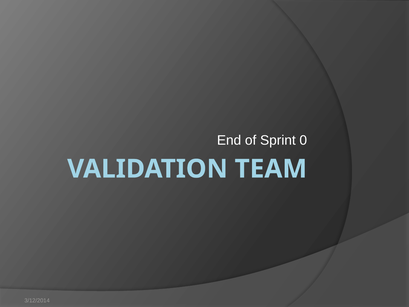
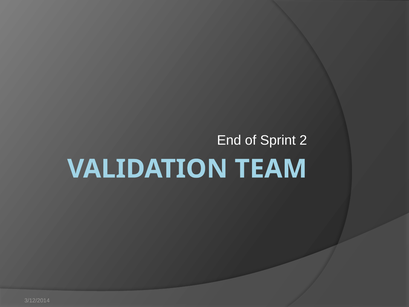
0: 0 -> 2
